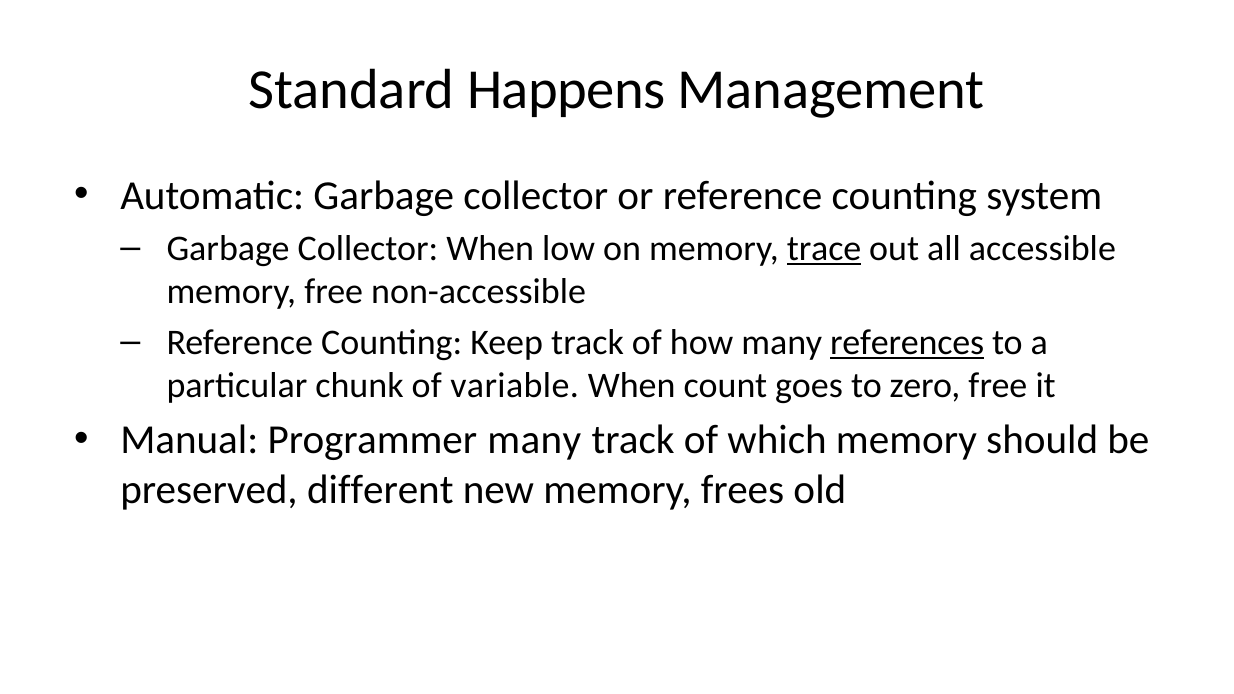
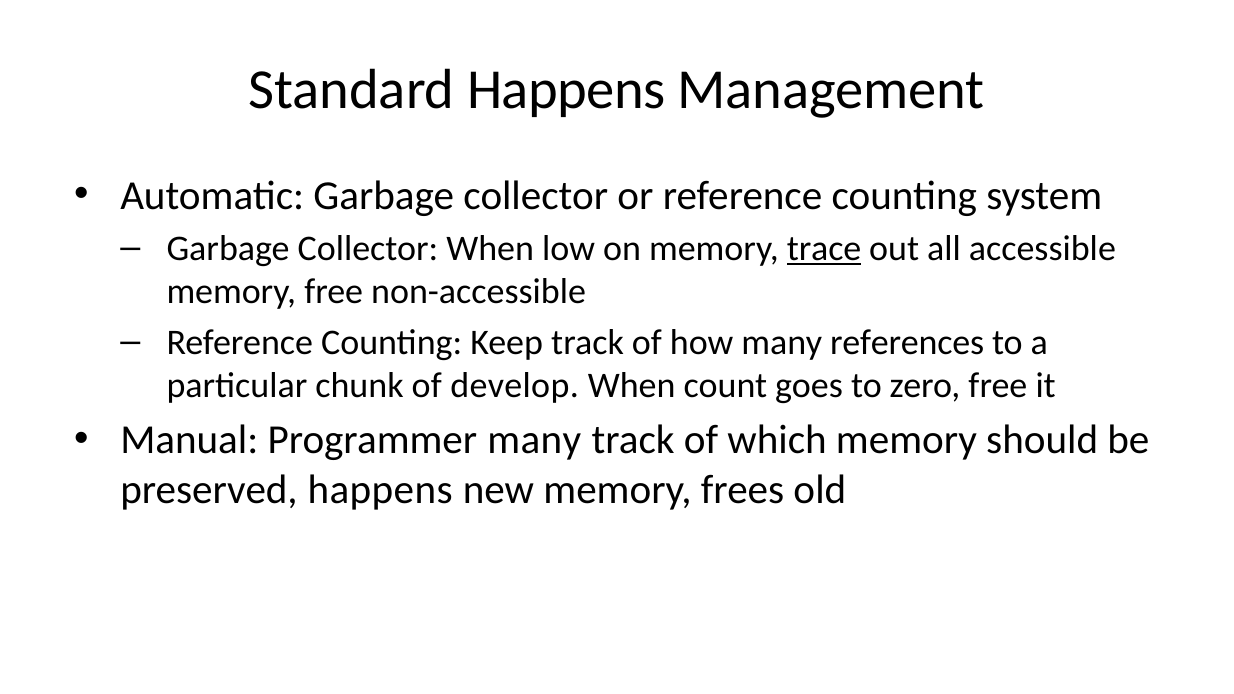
references underline: present -> none
variable: variable -> develop
preserved different: different -> happens
